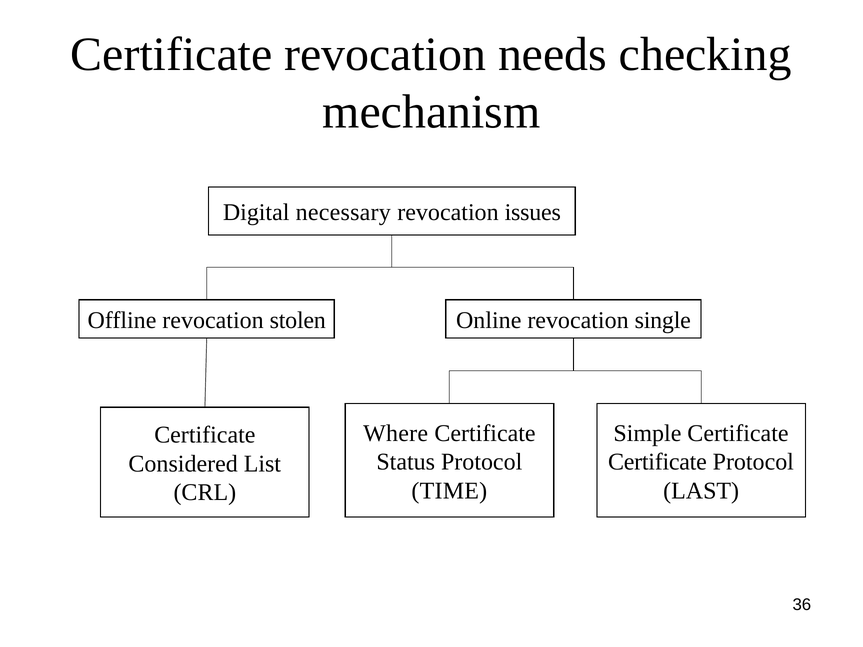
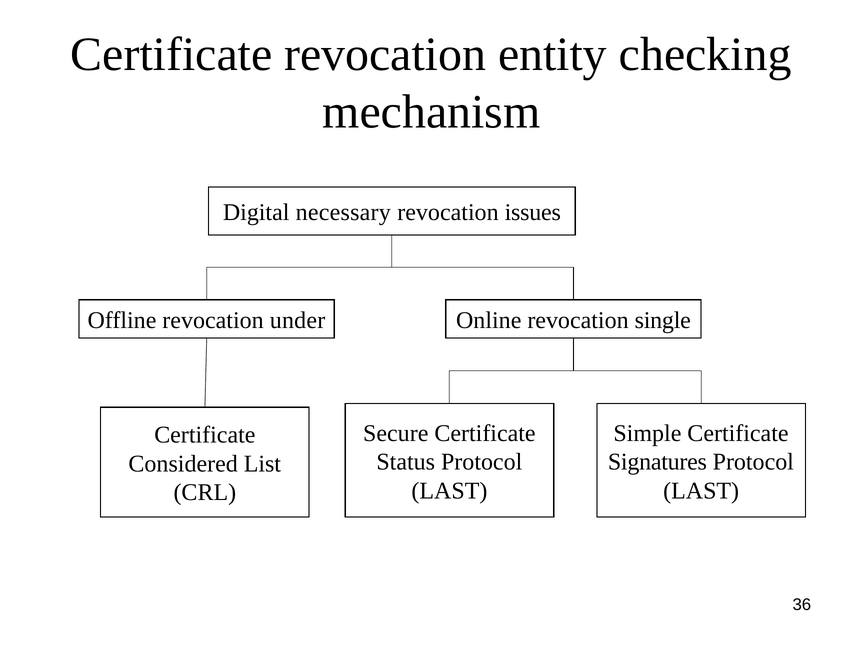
needs: needs -> entity
stolen: stolen -> under
Where: Where -> Secure
Certificate at (657, 462): Certificate -> Signatures
TIME at (449, 491): TIME -> LAST
